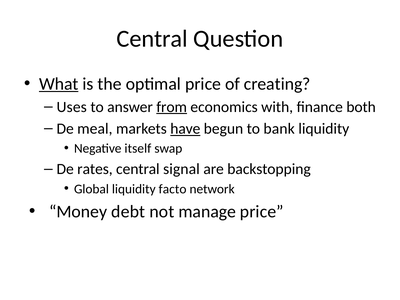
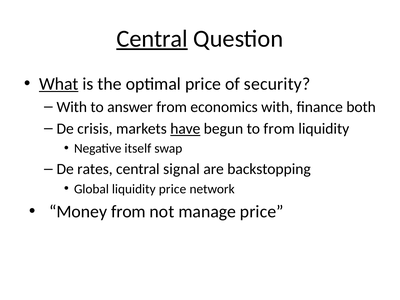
Central at (152, 39) underline: none -> present
creating: creating -> security
Uses at (72, 107): Uses -> With
from at (172, 107) underline: present -> none
meal: meal -> crisis
to bank: bank -> from
liquidity facto: facto -> price
Money debt: debt -> from
